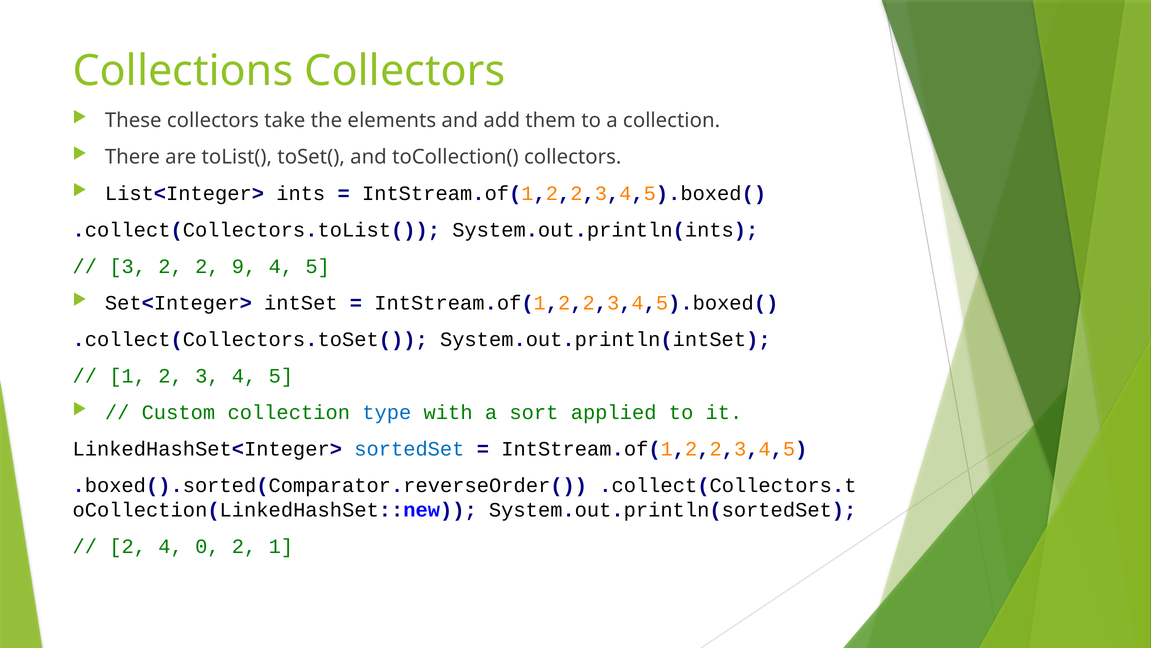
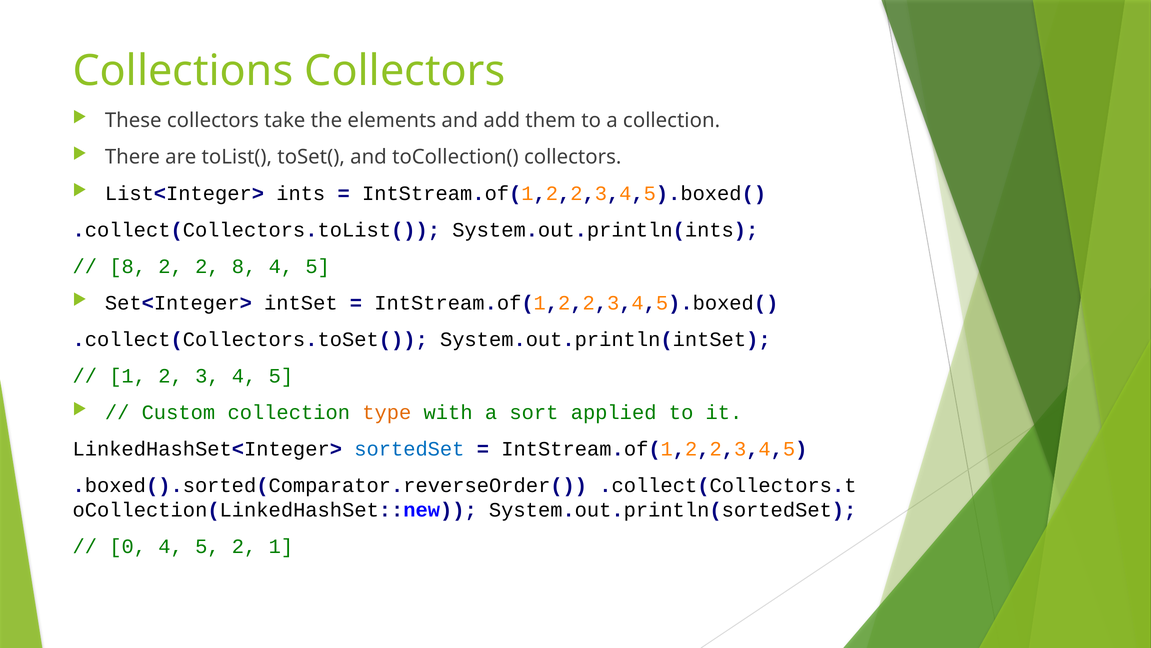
3 at (128, 266): 3 -> 8
2 9: 9 -> 8
type colour: blue -> orange
2 at (128, 546): 2 -> 0
0 at (207, 546): 0 -> 5
